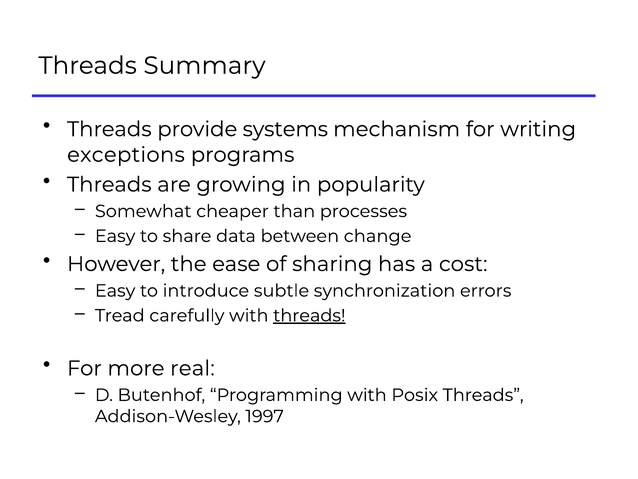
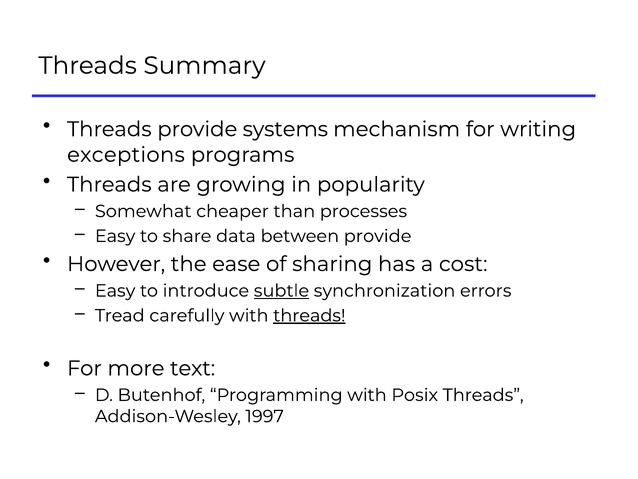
between change: change -> provide
subtle underline: none -> present
real: real -> text
